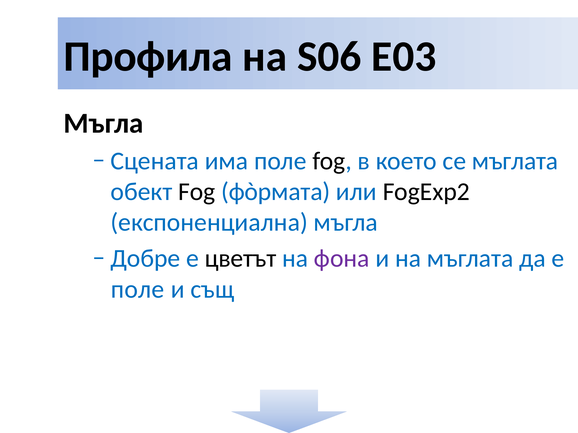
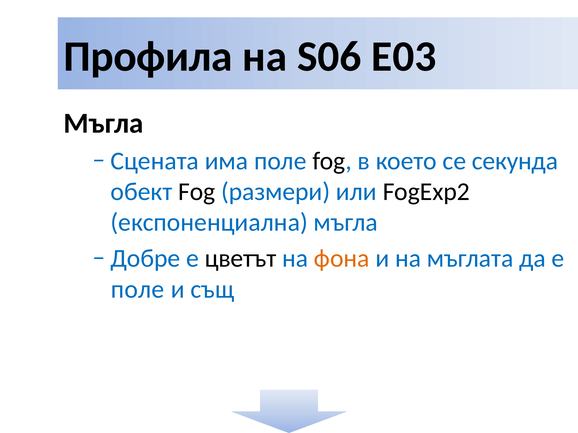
се мъглата: мъглата -> секунда
фòрмата: фòрмата -> размери
фона colour: purple -> orange
